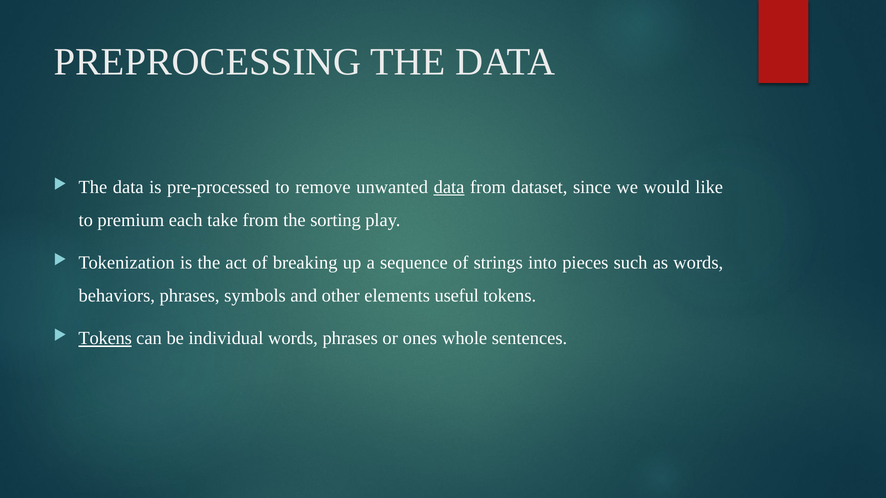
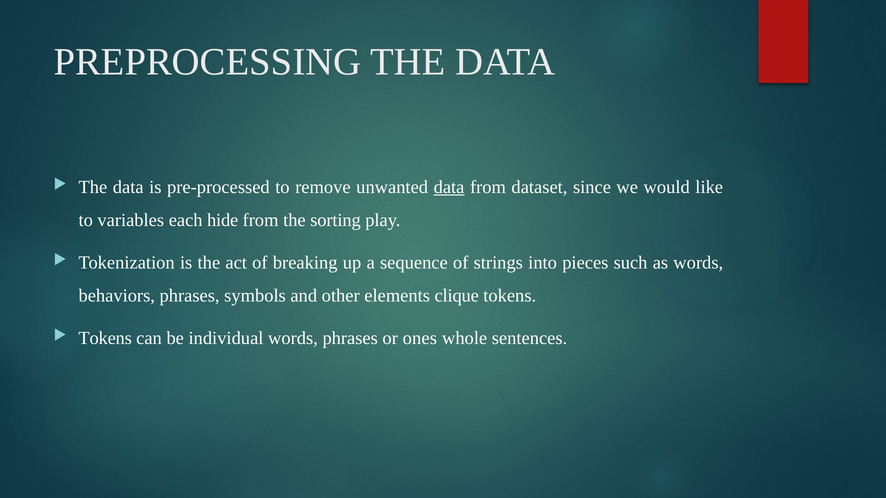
premium: premium -> variables
take: take -> hide
useful: useful -> clique
Tokens at (105, 339) underline: present -> none
